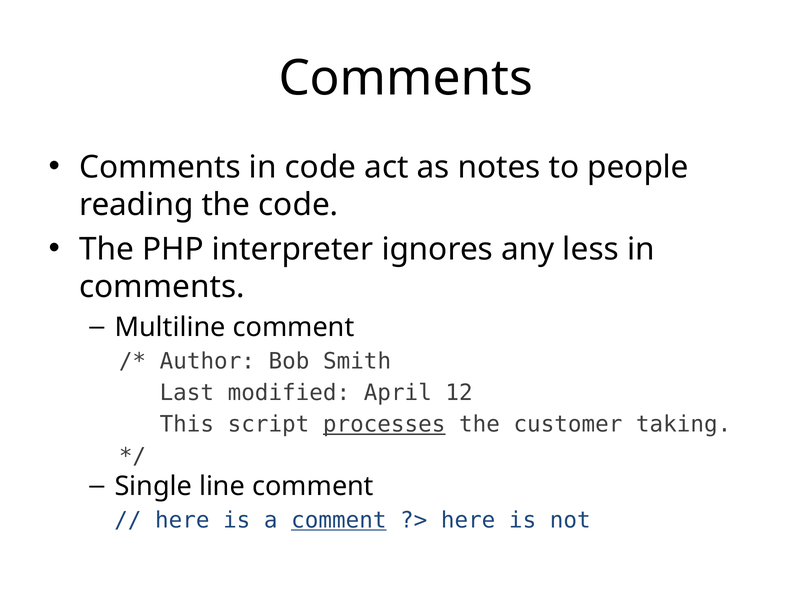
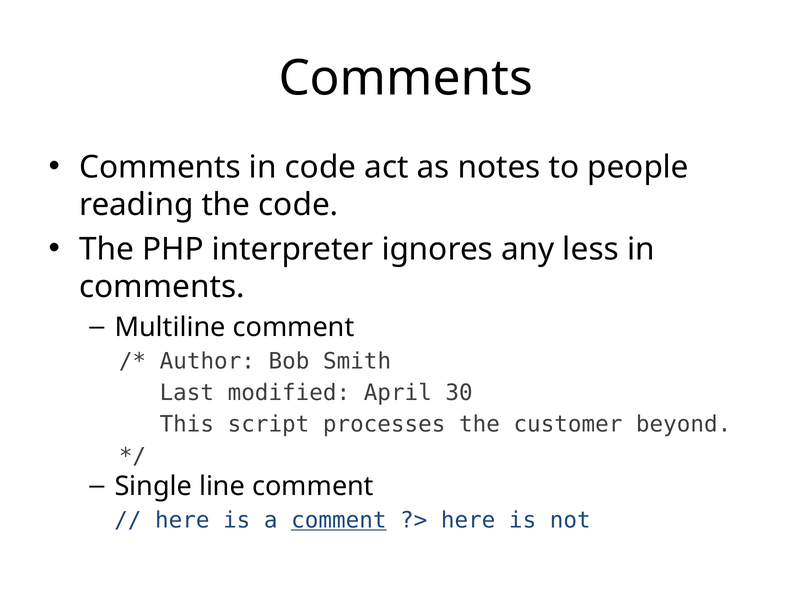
12: 12 -> 30
processes underline: present -> none
taking: taking -> beyond
